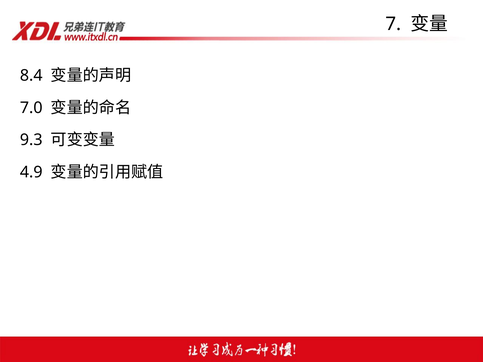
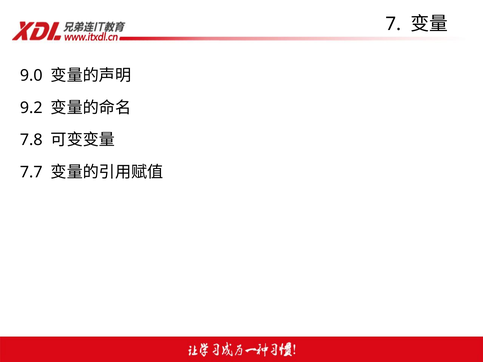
8.4: 8.4 -> 9.0
7.0: 7.0 -> 9.2
9.3: 9.3 -> 7.8
4.9: 4.9 -> 7.7
